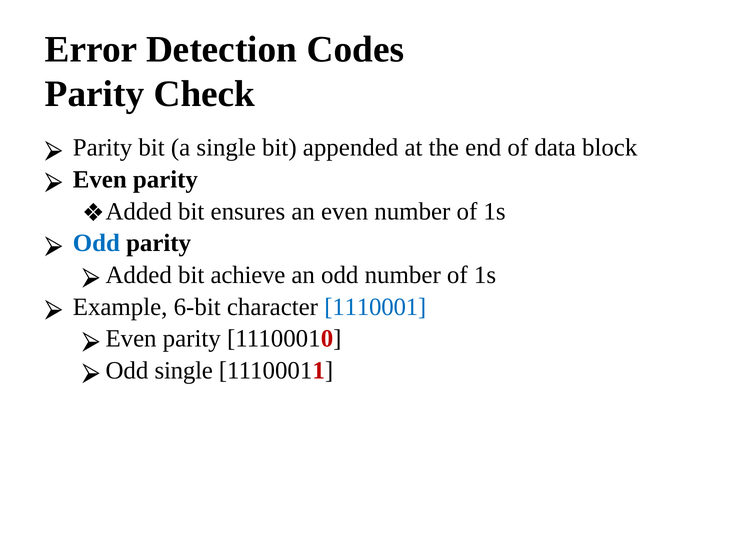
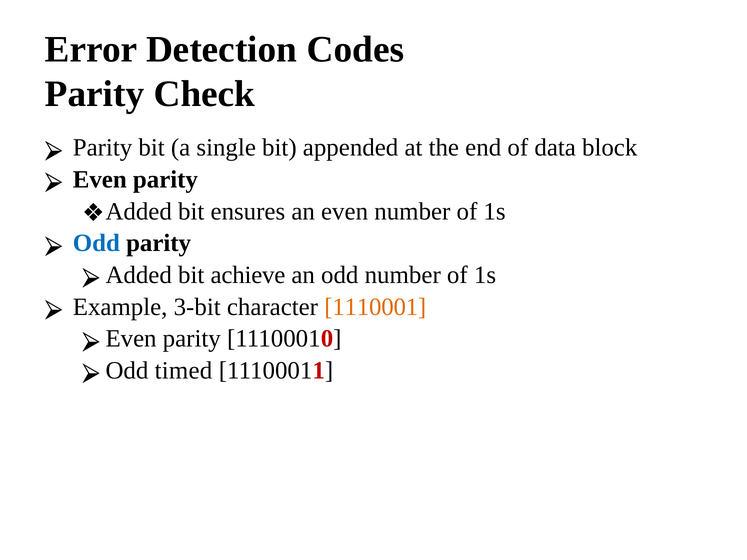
6-bit: 6-bit -> 3-bit
1110001 colour: blue -> orange
Odd single: single -> timed
